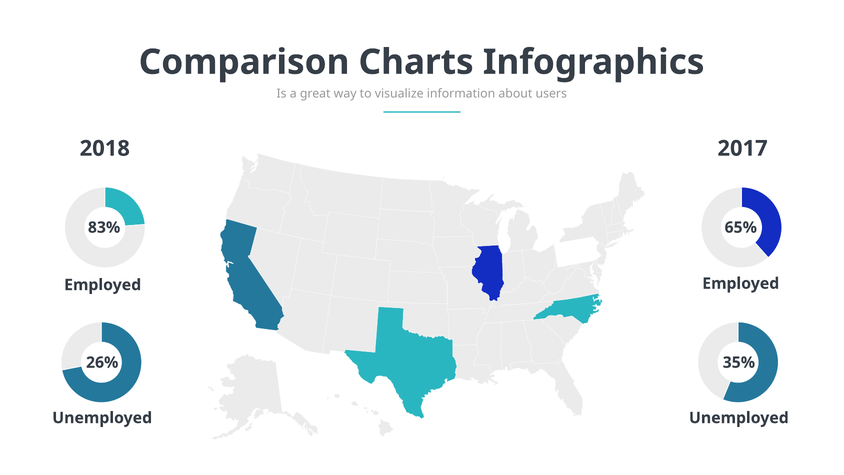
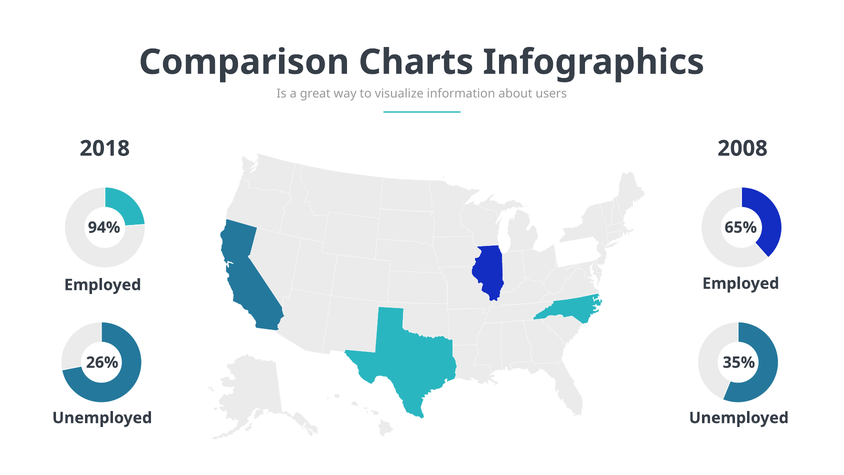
2017: 2017 -> 2008
83%: 83% -> 94%
